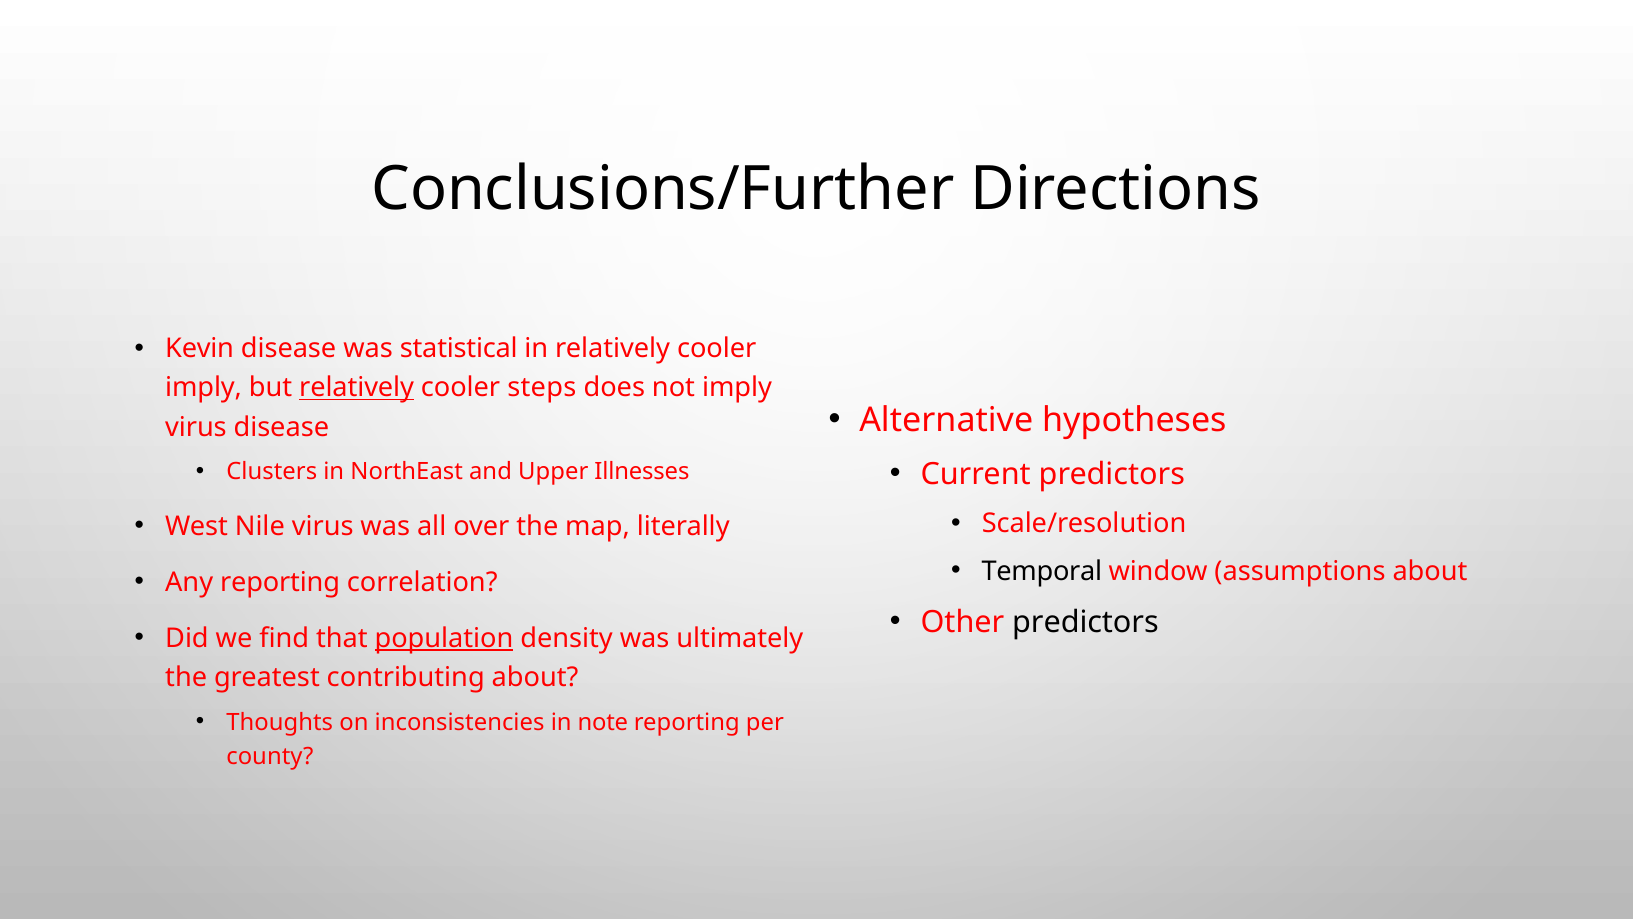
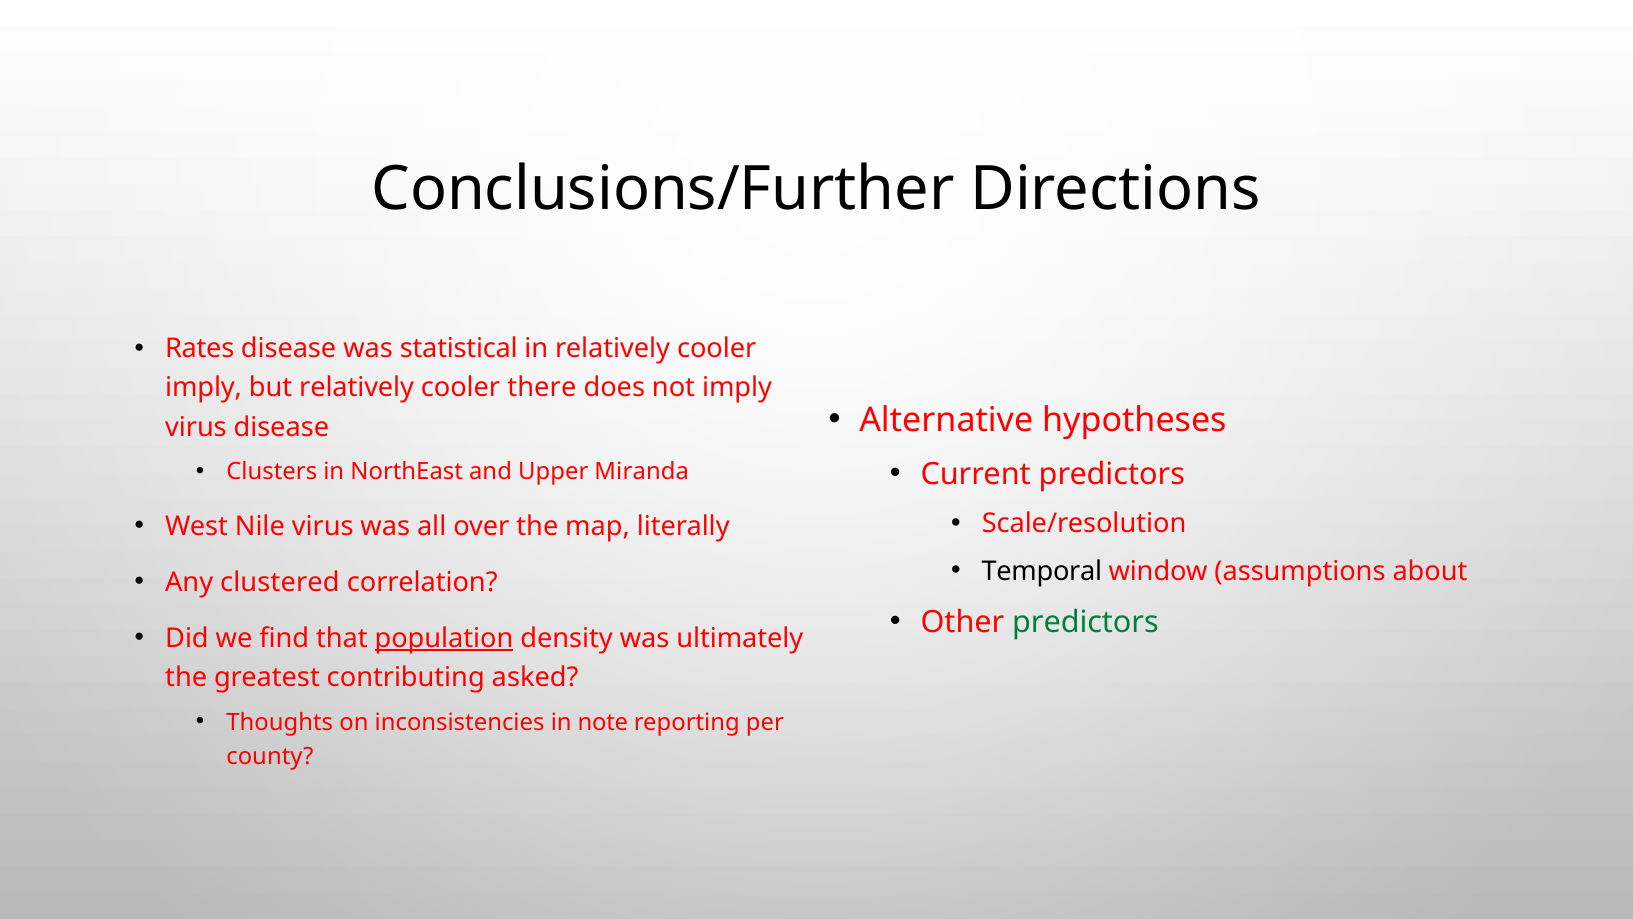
Kevin: Kevin -> Rates
relatively at (357, 388) underline: present -> none
steps: steps -> there
Illnesses: Illnesses -> Miranda
Any reporting: reporting -> clustered
predictors at (1085, 622) colour: black -> green
contributing about: about -> asked
